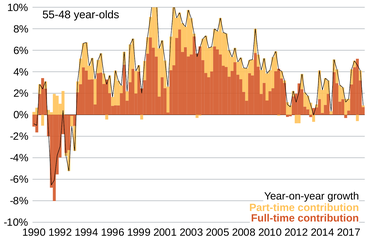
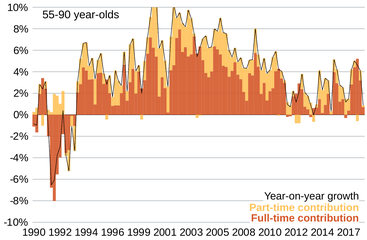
55-48: 55-48 -> 55-90
